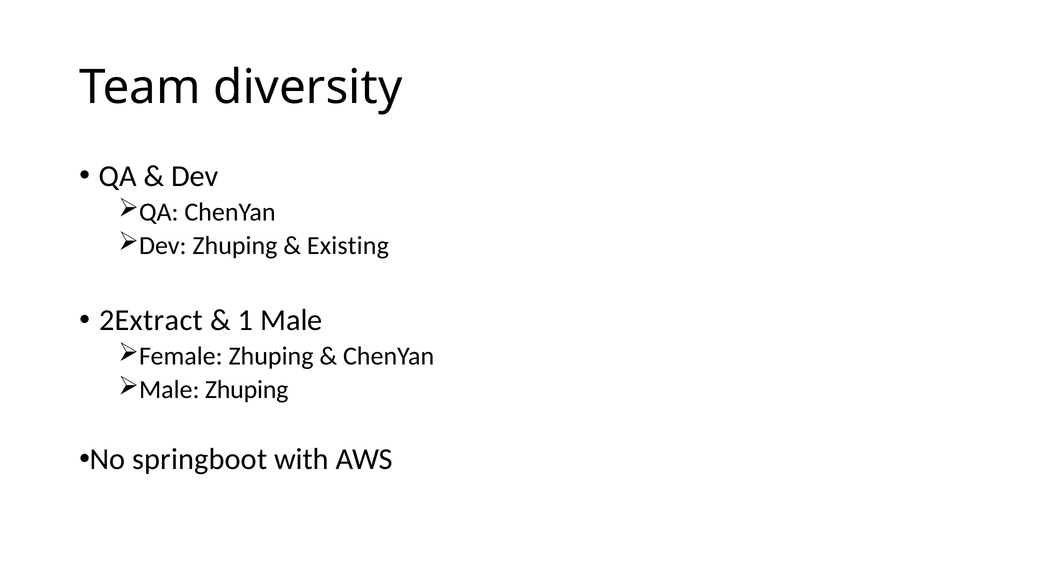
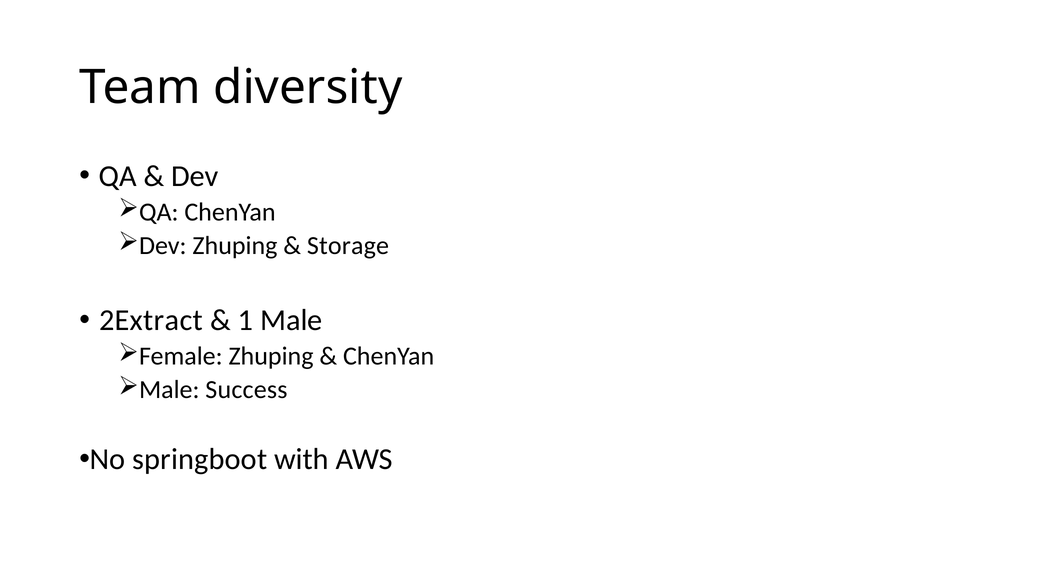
Existing: Existing -> Storage
Male Zhuping: Zhuping -> Success
